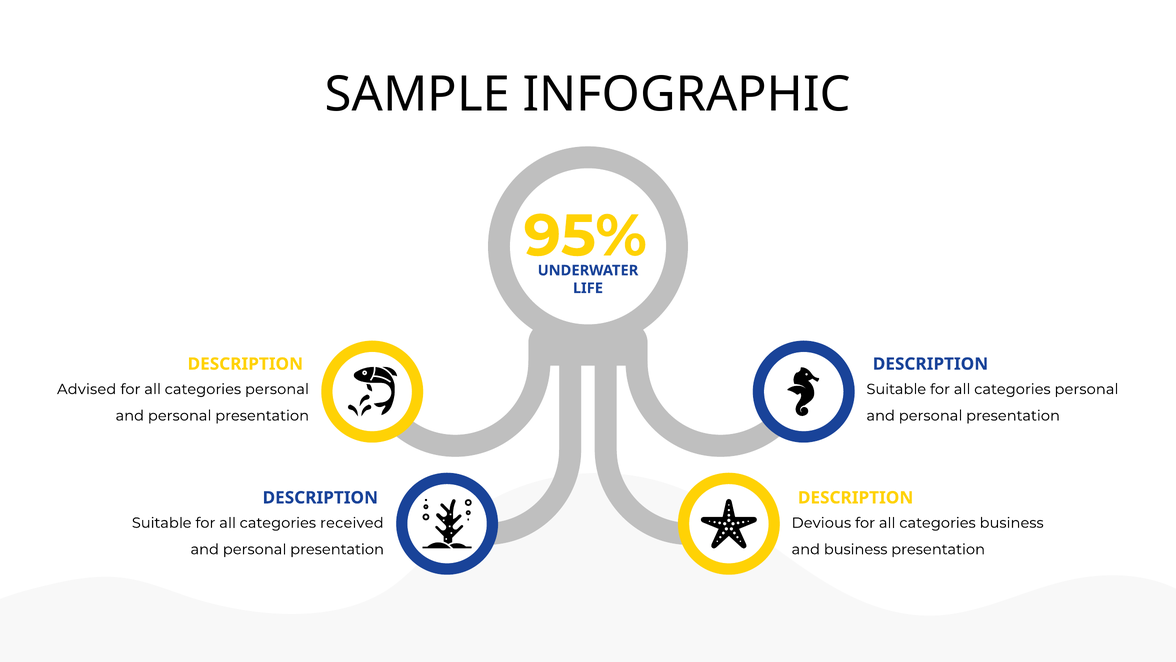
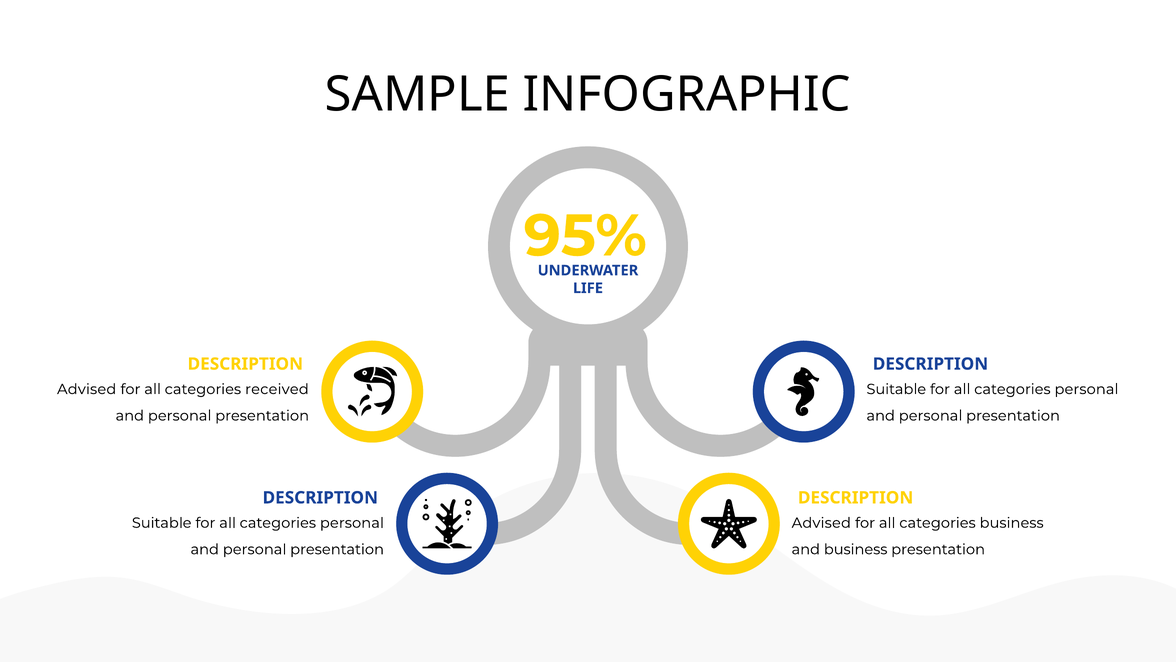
personal at (277, 389): personal -> received
received at (352, 523): received -> personal
Devious at (821, 523): Devious -> Advised
